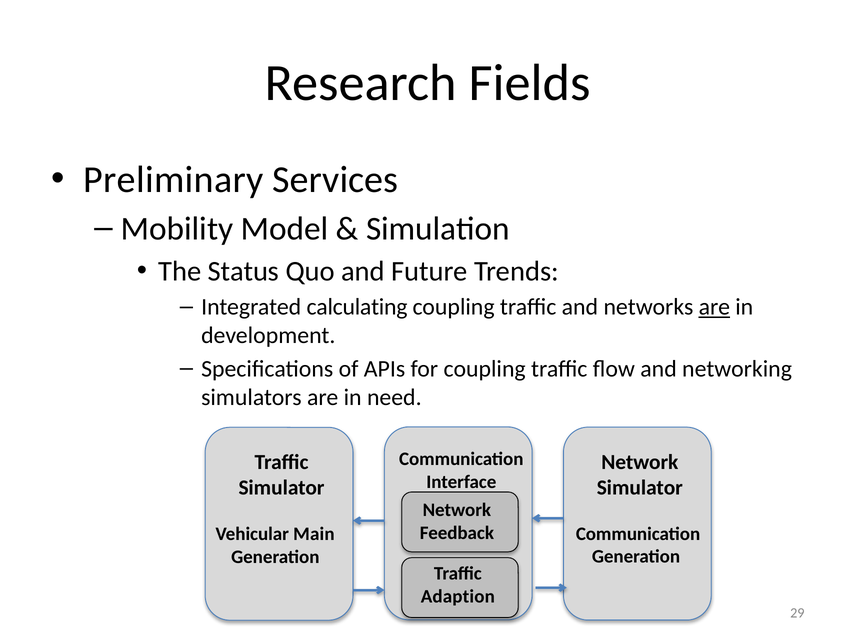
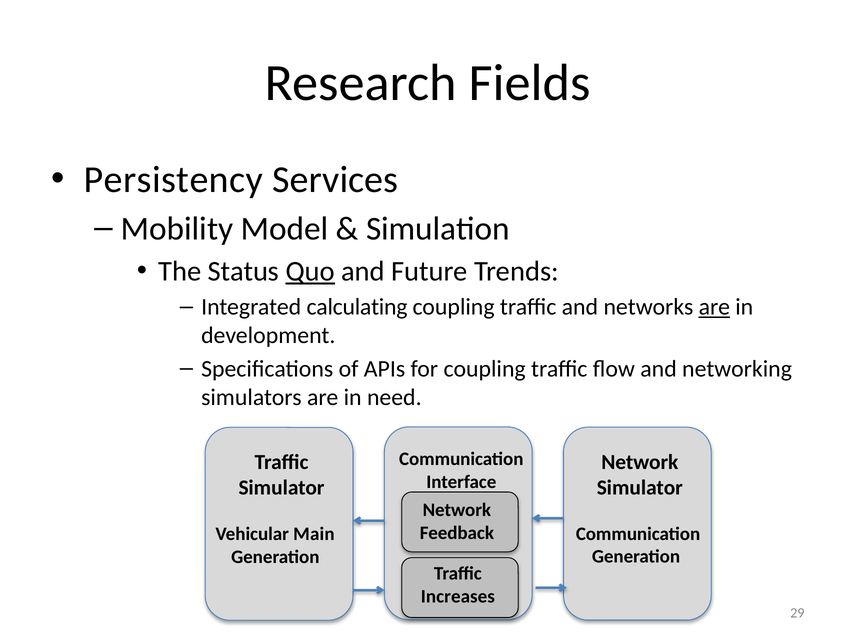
Preliminary: Preliminary -> Persistency
Quo underline: none -> present
Adaption: Adaption -> Increases
